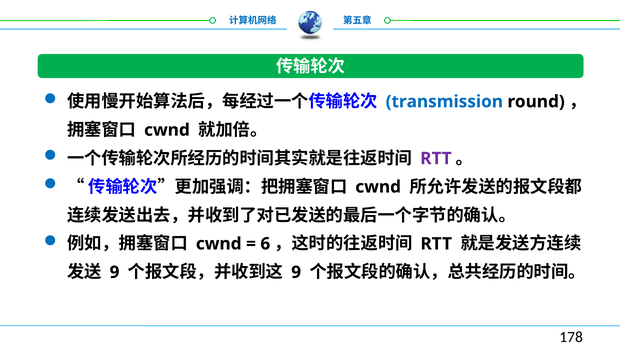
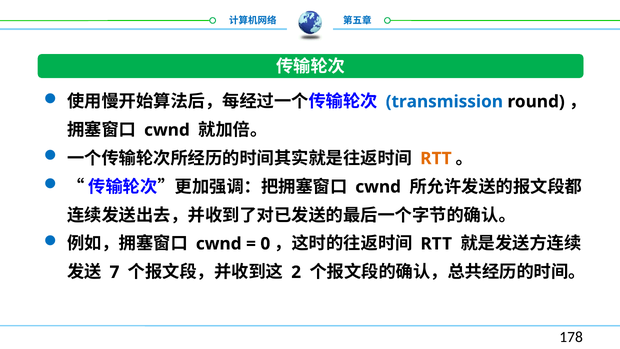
RTT at (436, 158) colour: purple -> orange
6: 6 -> 0
9 at (115, 272): 9 -> 7
9 at (296, 272): 9 -> 2
